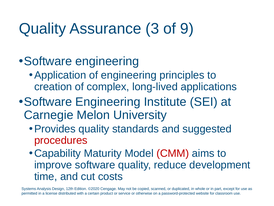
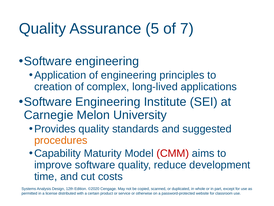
3: 3 -> 5
9: 9 -> 7
procedures colour: red -> orange
